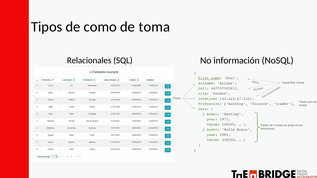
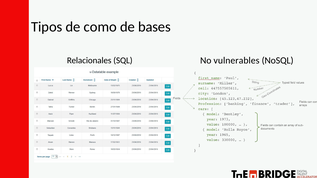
toma: toma -> bases
información: información -> vulnerables
